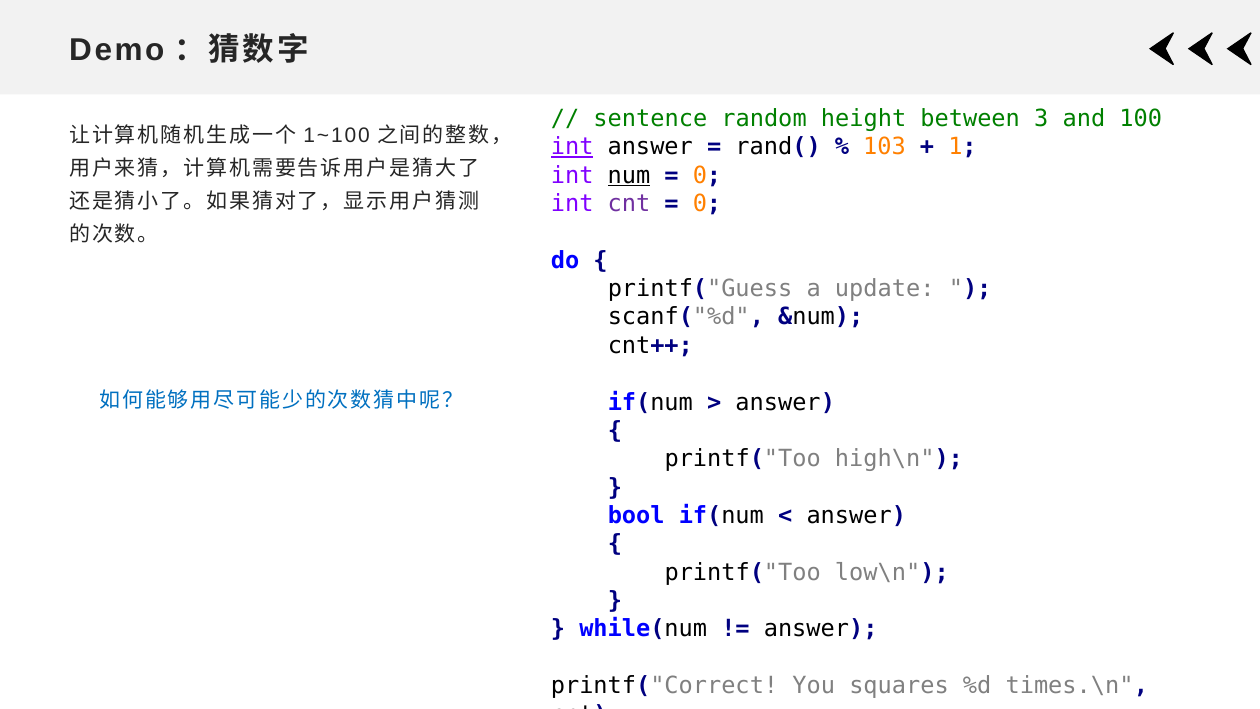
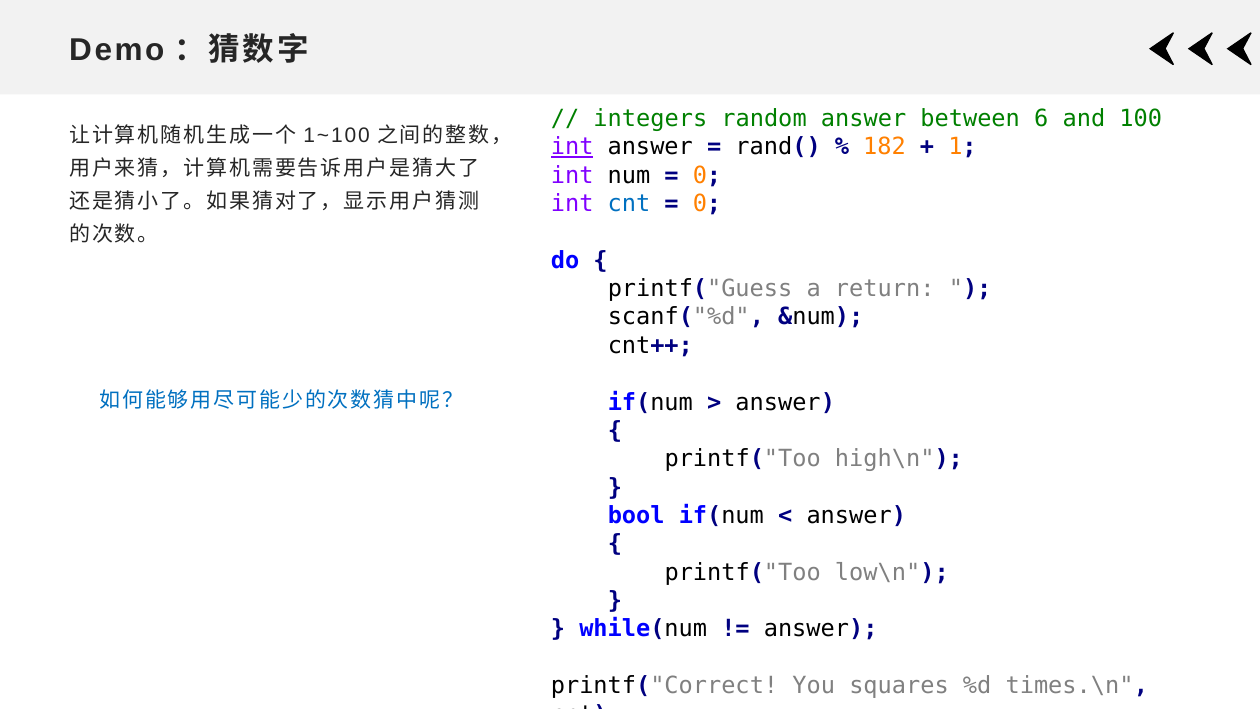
sentence: sentence -> integers
random height: height -> answer
3: 3 -> 6
103: 103 -> 182
num underline: present -> none
cnt at (629, 204) colour: purple -> blue
update: update -> return
